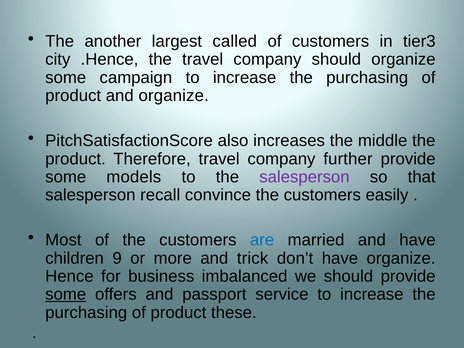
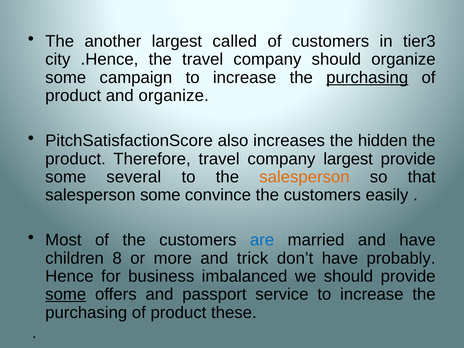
purchasing at (367, 78) underline: none -> present
middle: middle -> hidden
company further: further -> largest
models: models -> several
salesperson at (304, 177) colour: purple -> orange
salesperson recall: recall -> some
9: 9 -> 8
have organize: organize -> probably
